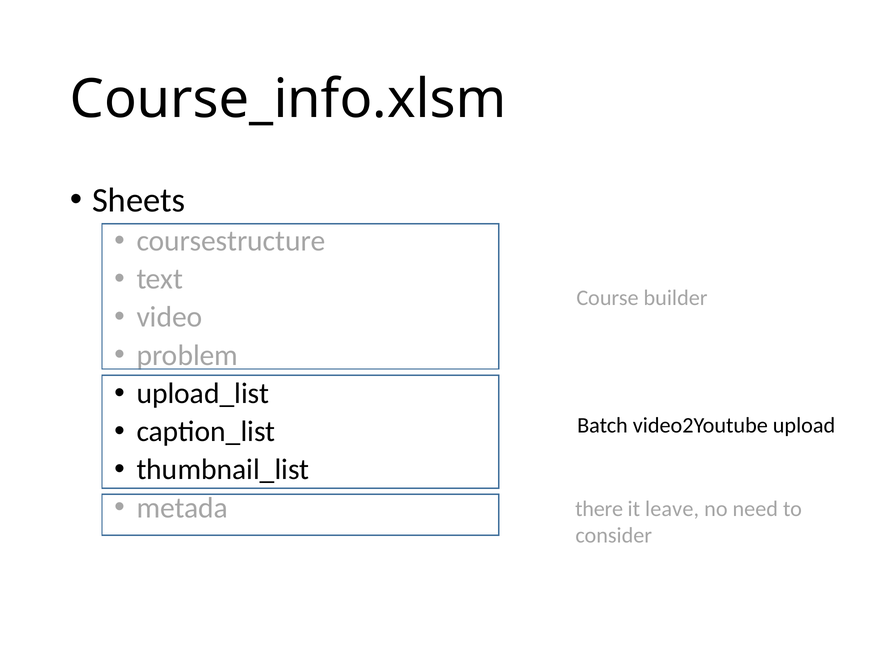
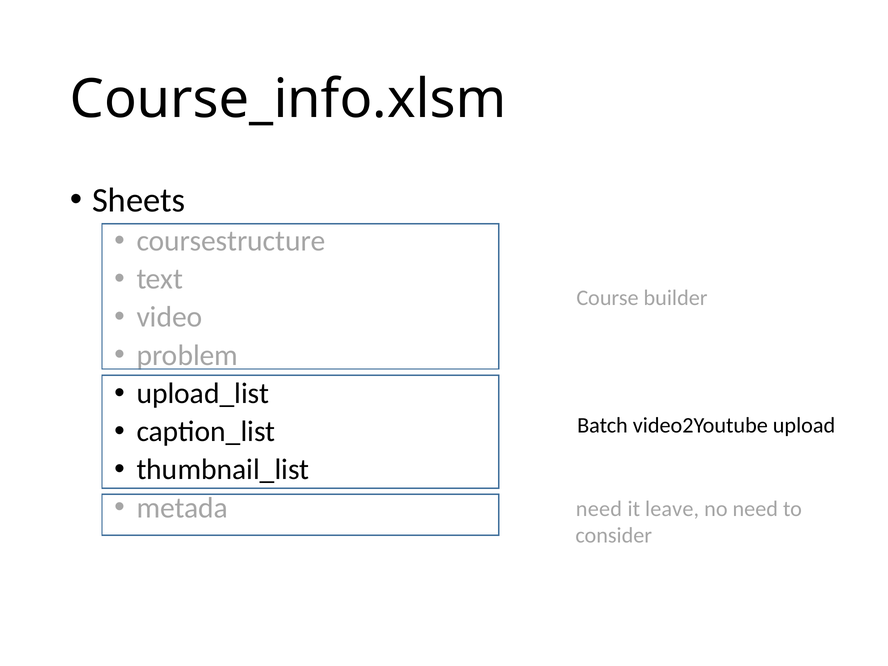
there at (599, 509): there -> need
